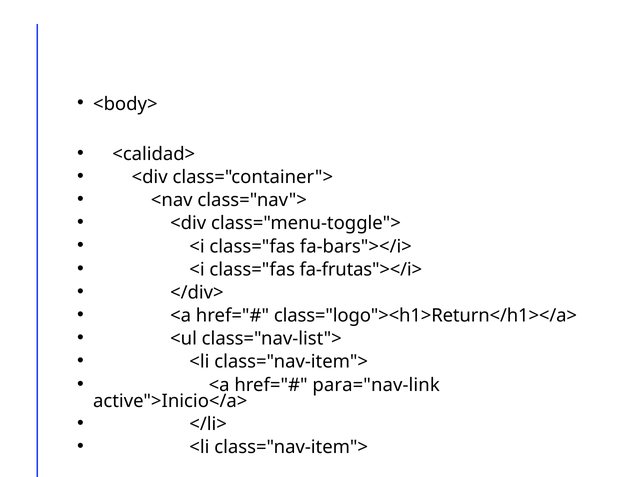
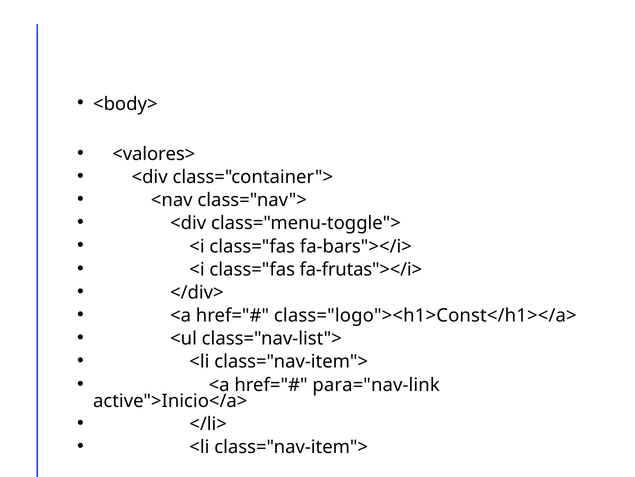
<calidad>: <calidad> -> <valores>
class="logo"><h1>Return</h1></a>: class="logo"><h1>Return</h1></a> -> class="logo"><h1>Const</h1></a>
